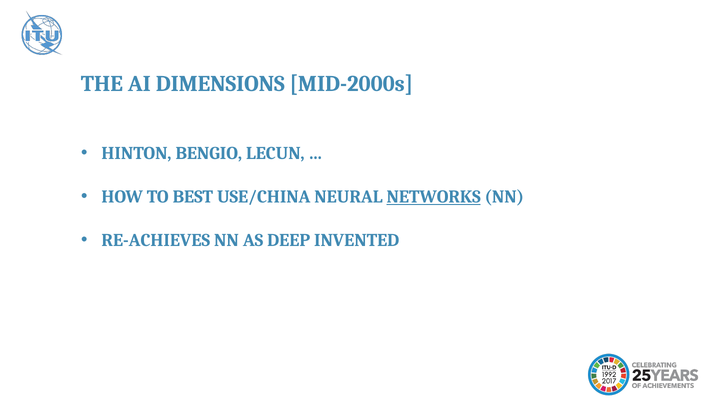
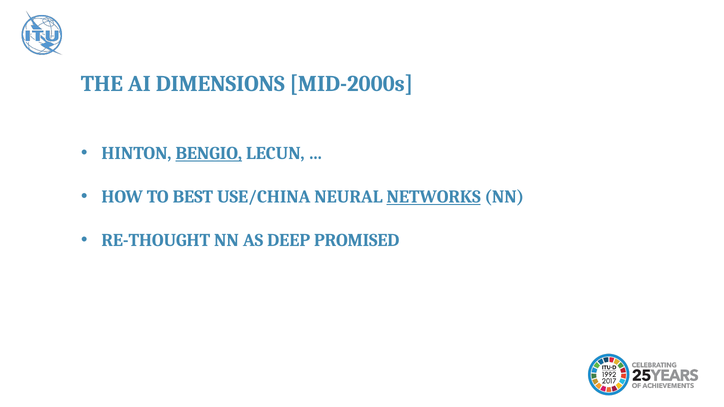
BENGIO underline: none -> present
RE-ACHIEVES: RE-ACHIEVES -> RE-THOUGHT
INVENTED: INVENTED -> PROMISED
